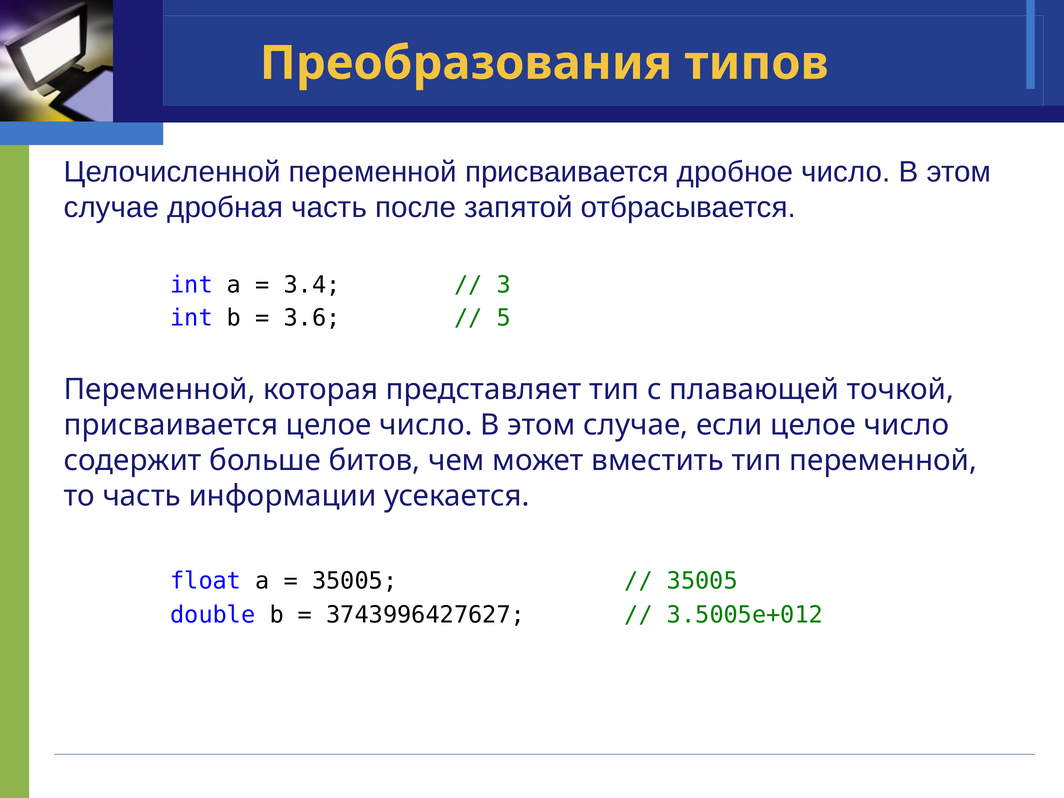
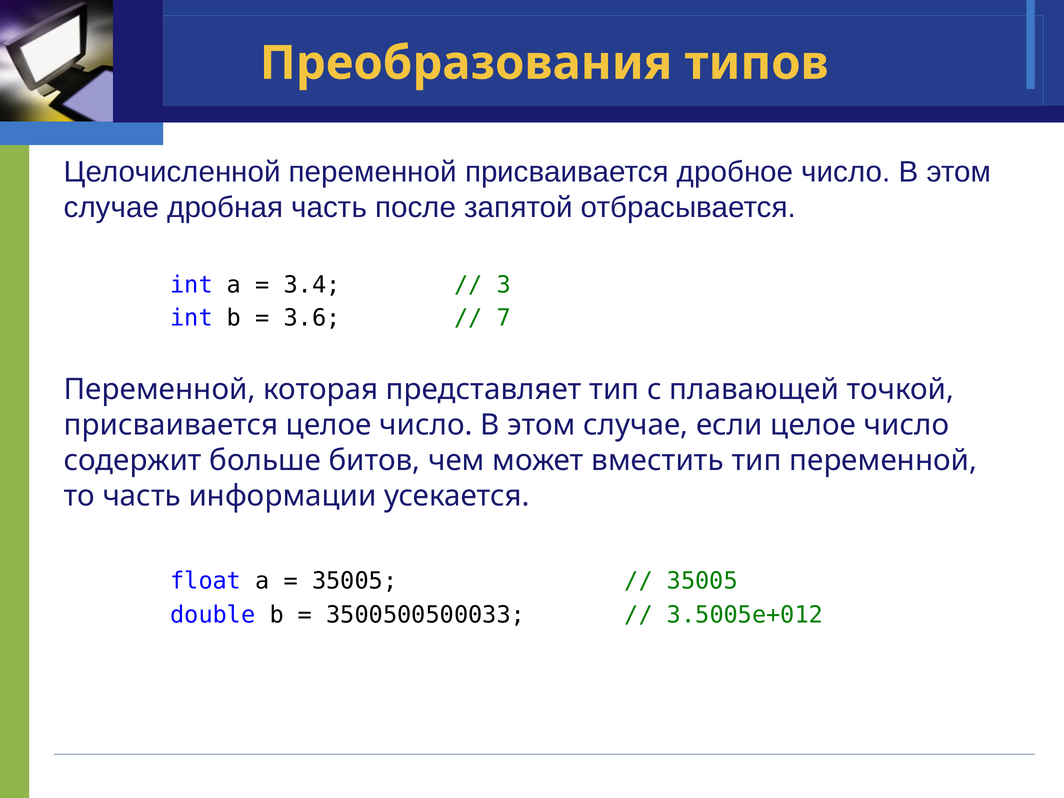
5: 5 -> 7
3743996427627: 3743996427627 -> 3500500500033
